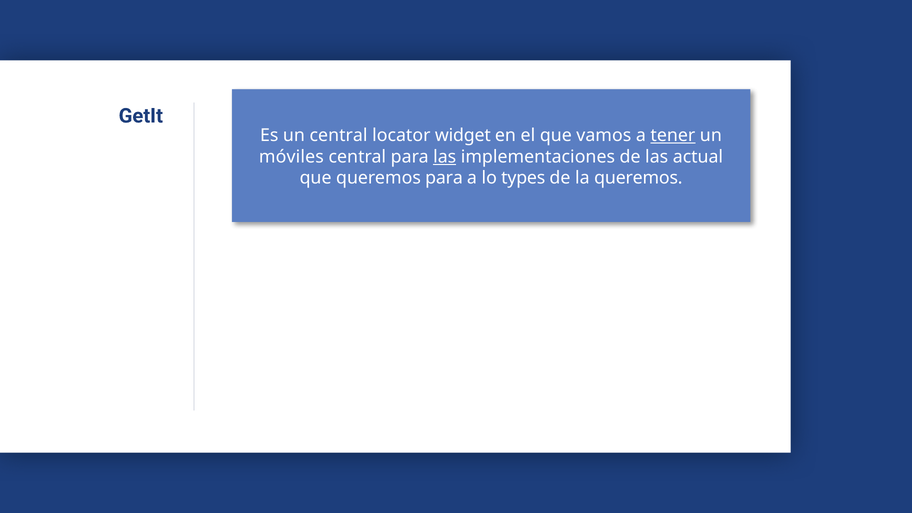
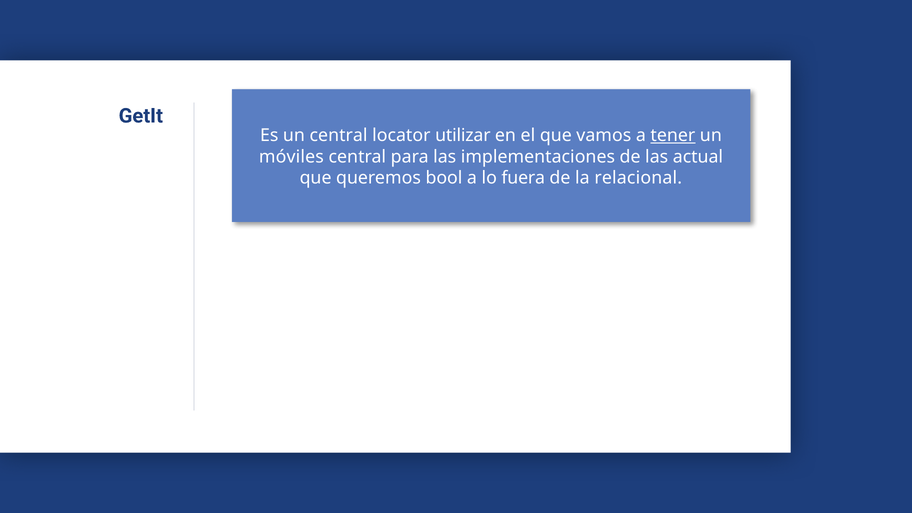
widget: widget -> utilizar
las at (445, 157) underline: present -> none
queremos para: para -> bool
types: types -> fuera
la queremos: queremos -> relacional
